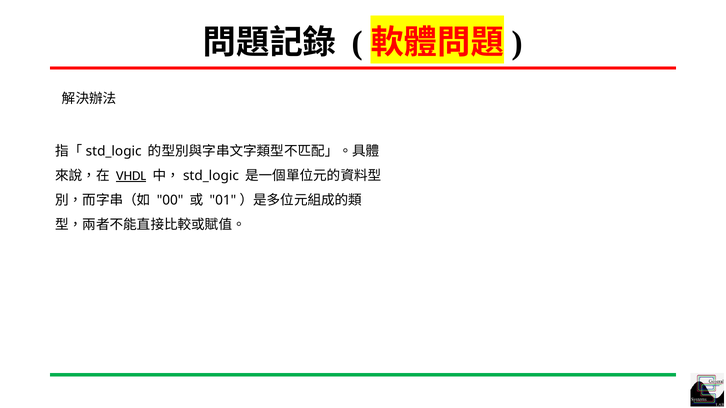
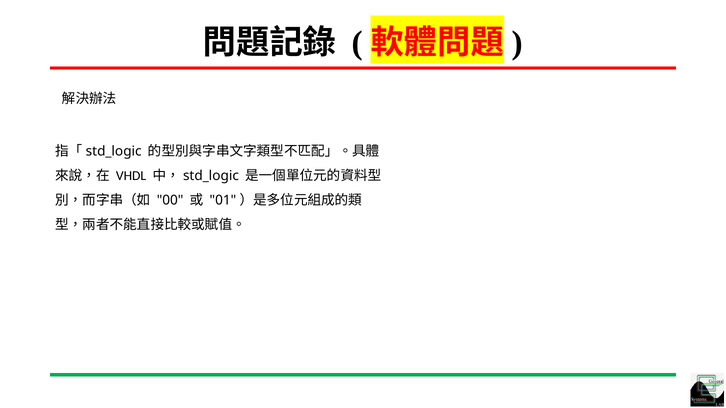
VHDL underline: present -> none
